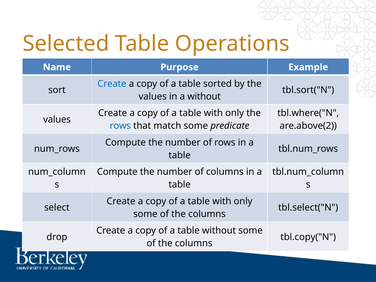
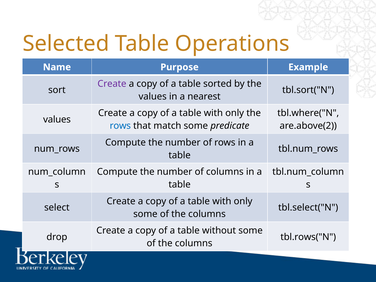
Create at (112, 84) colour: blue -> purple
a without: without -> nearest
tbl.copy("N: tbl.copy("N -> tbl.rows("N
